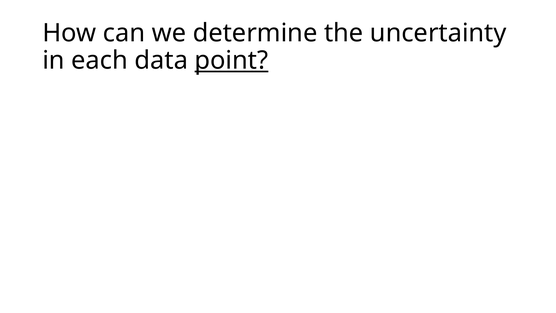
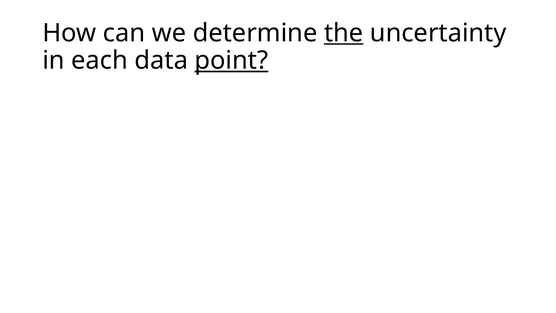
the underline: none -> present
